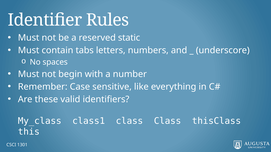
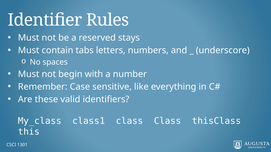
static: static -> stays
